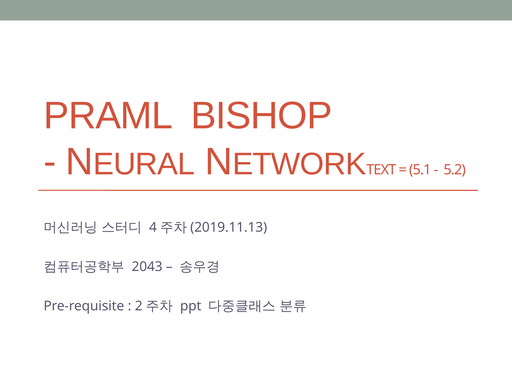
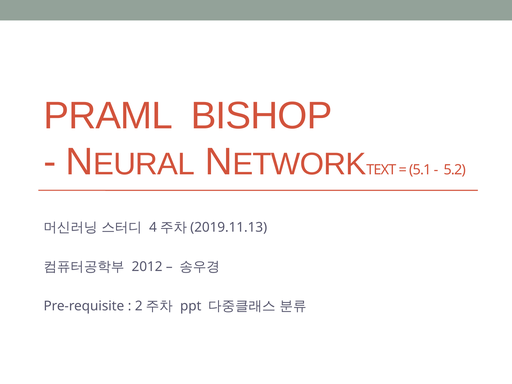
2043: 2043 -> 2012
